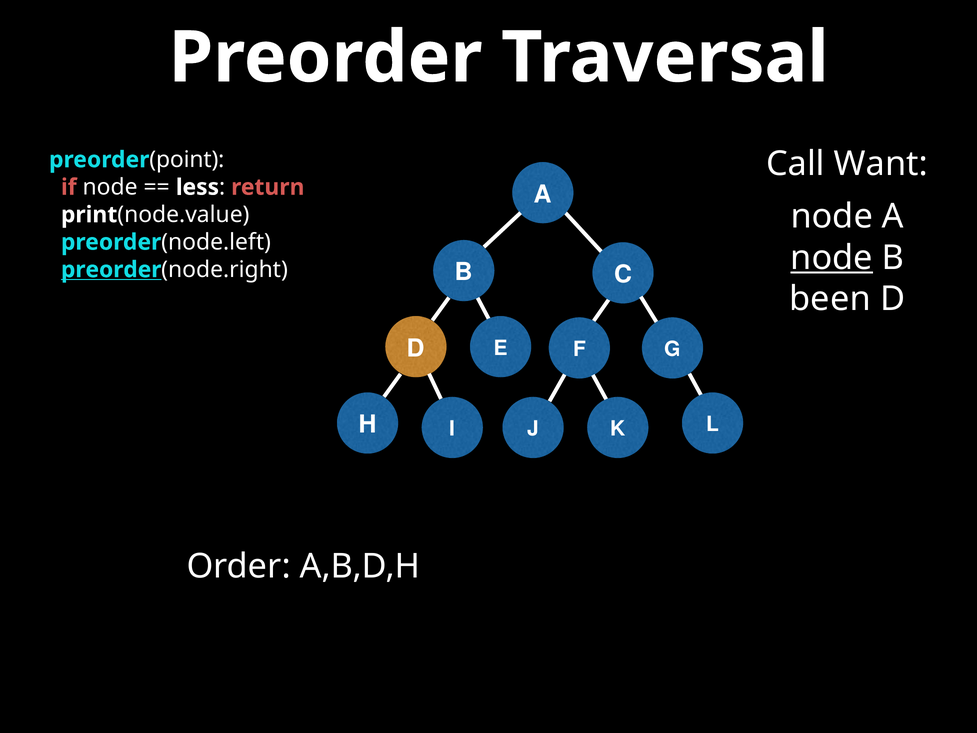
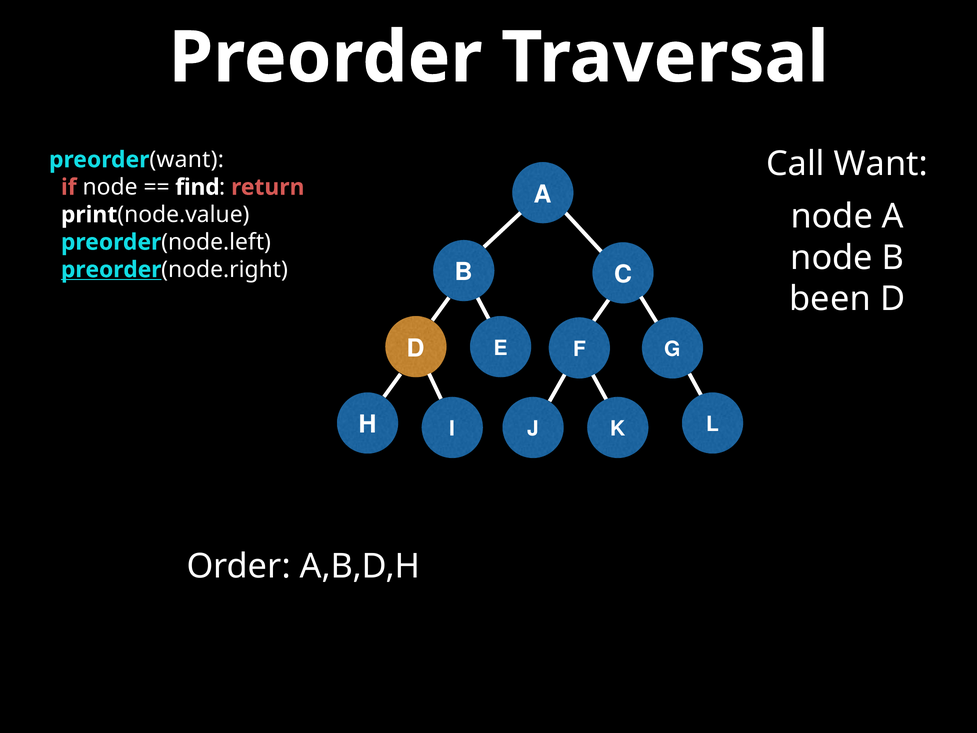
preorder point: point -> want
less: less -> find
node at (832, 258) underline: present -> none
